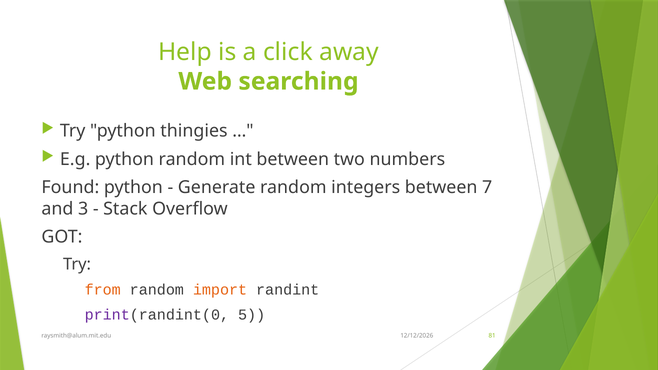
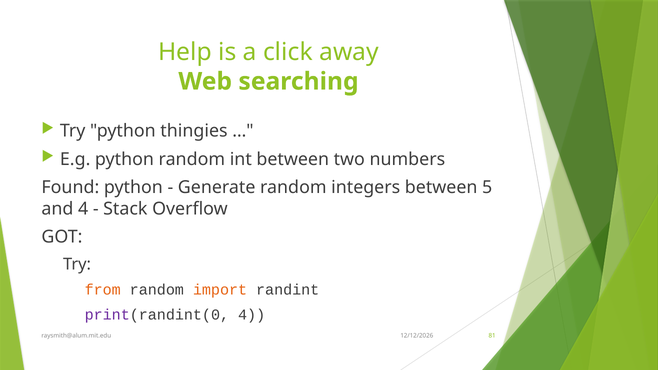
7: 7 -> 5
and 3: 3 -> 4
print(randint(0 5: 5 -> 4
